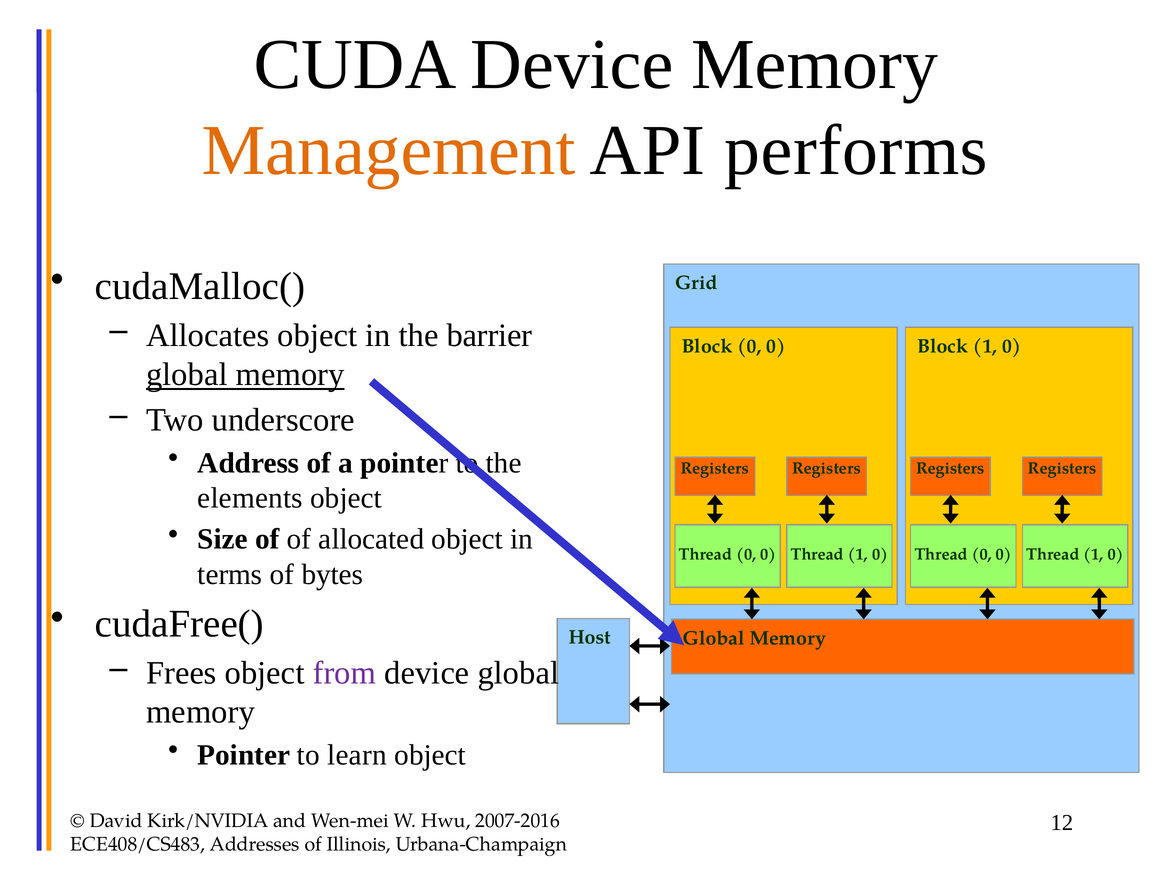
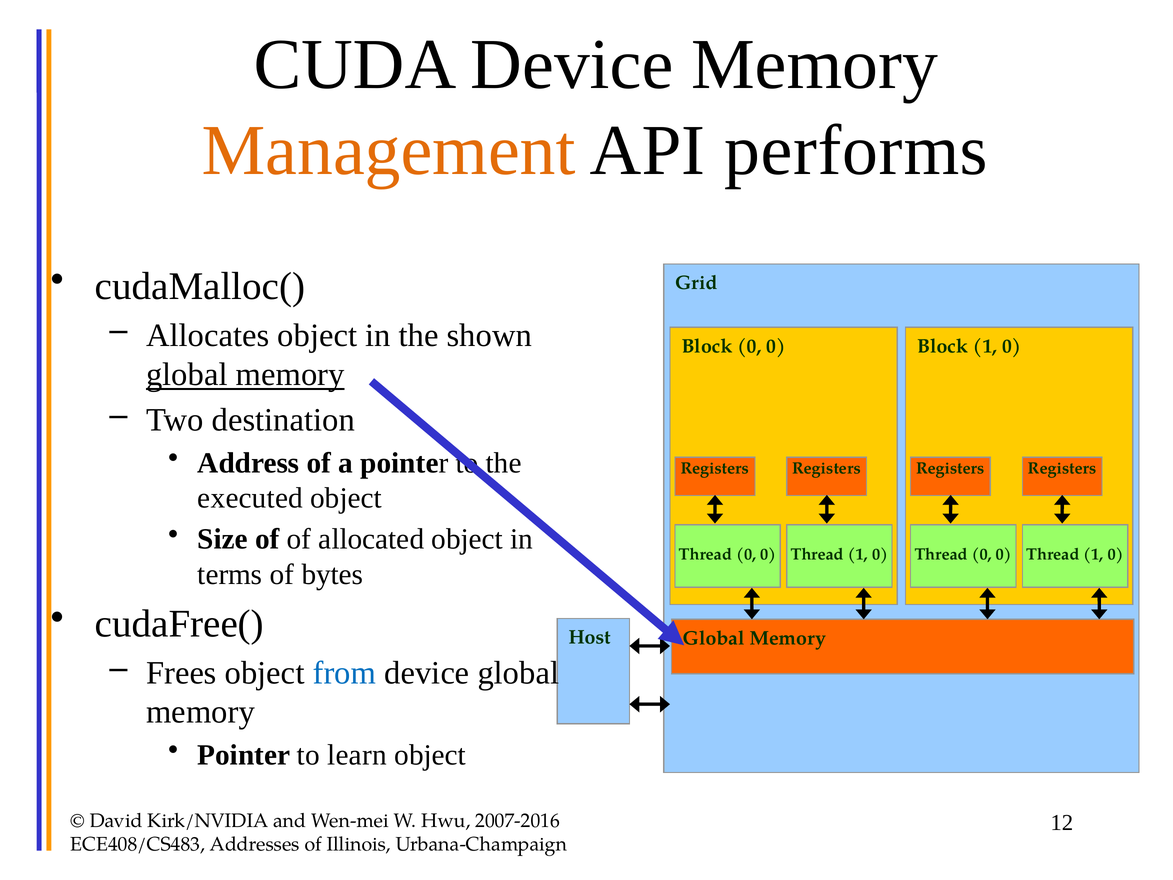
barrier: barrier -> shown
underscore: underscore -> destination
elements: elements -> executed
from colour: purple -> blue
